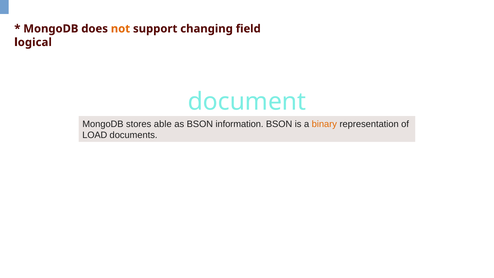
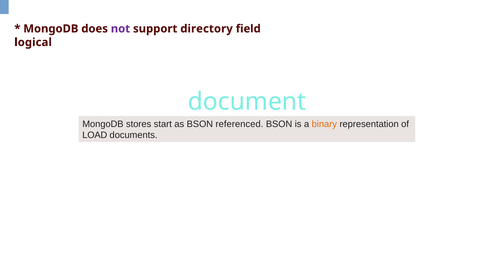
not colour: orange -> purple
changing: changing -> directory
able: able -> start
information: information -> referenced
